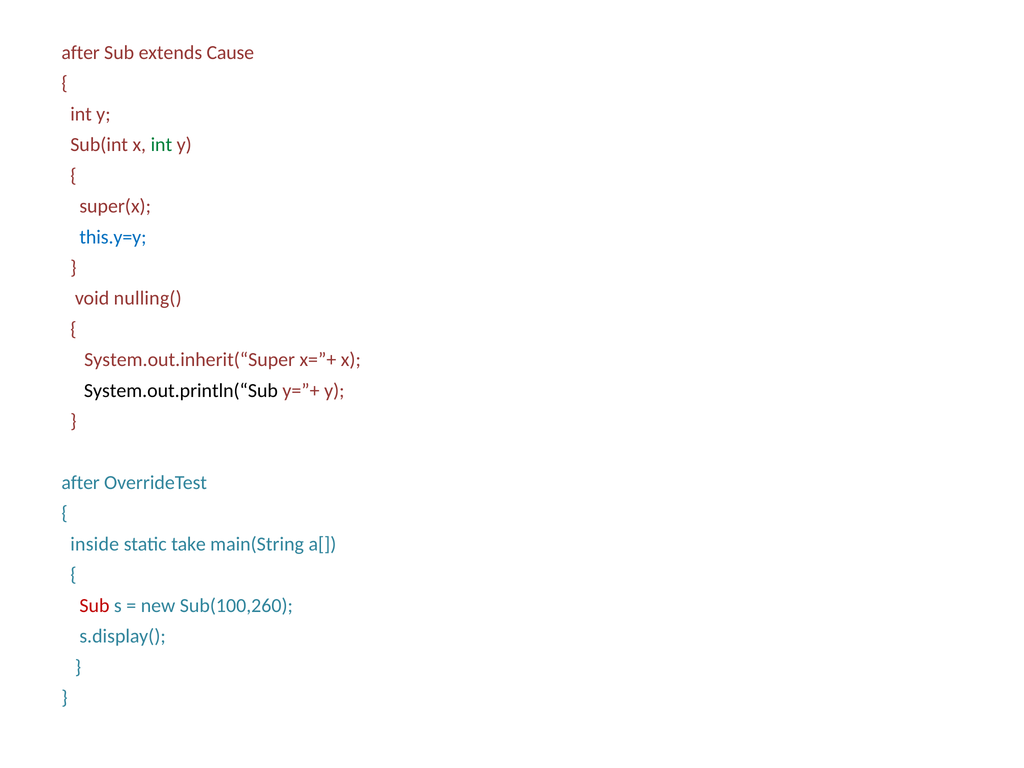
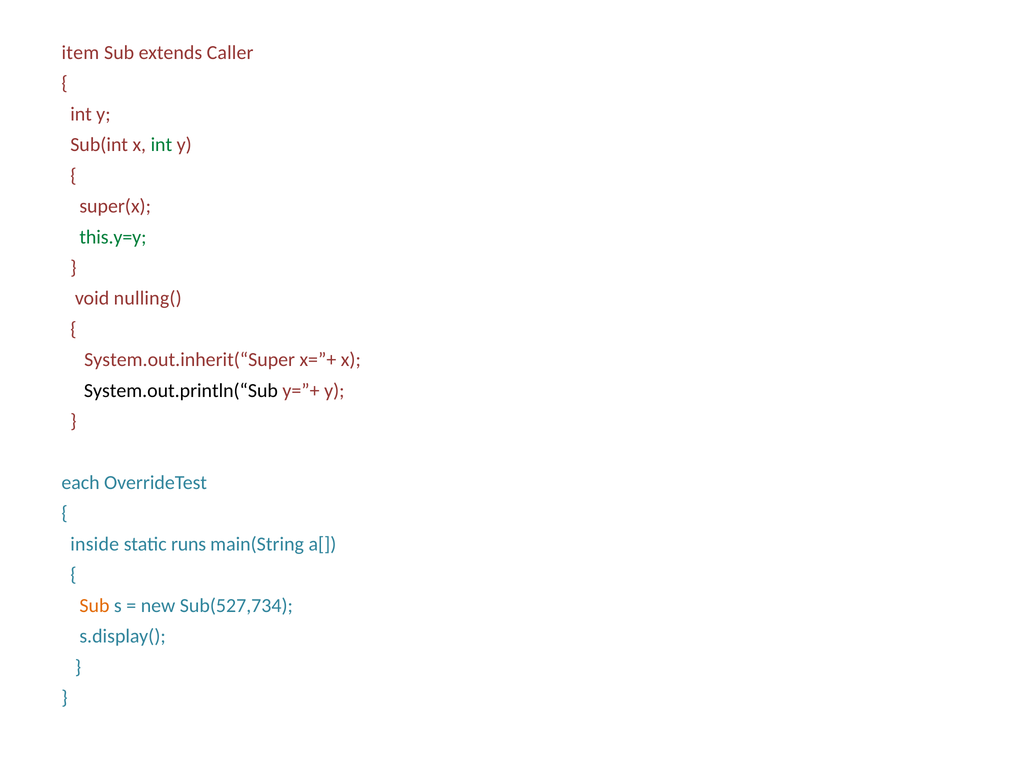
after at (81, 53): after -> item
Cause: Cause -> Caller
this.y=y colour: blue -> green
after at (81, 483): after -> each
take: take -> runs
Sub at (94, 606) colour: red -> orange
Sub(100,260: Sub(100,260 -> Sub(527,734
